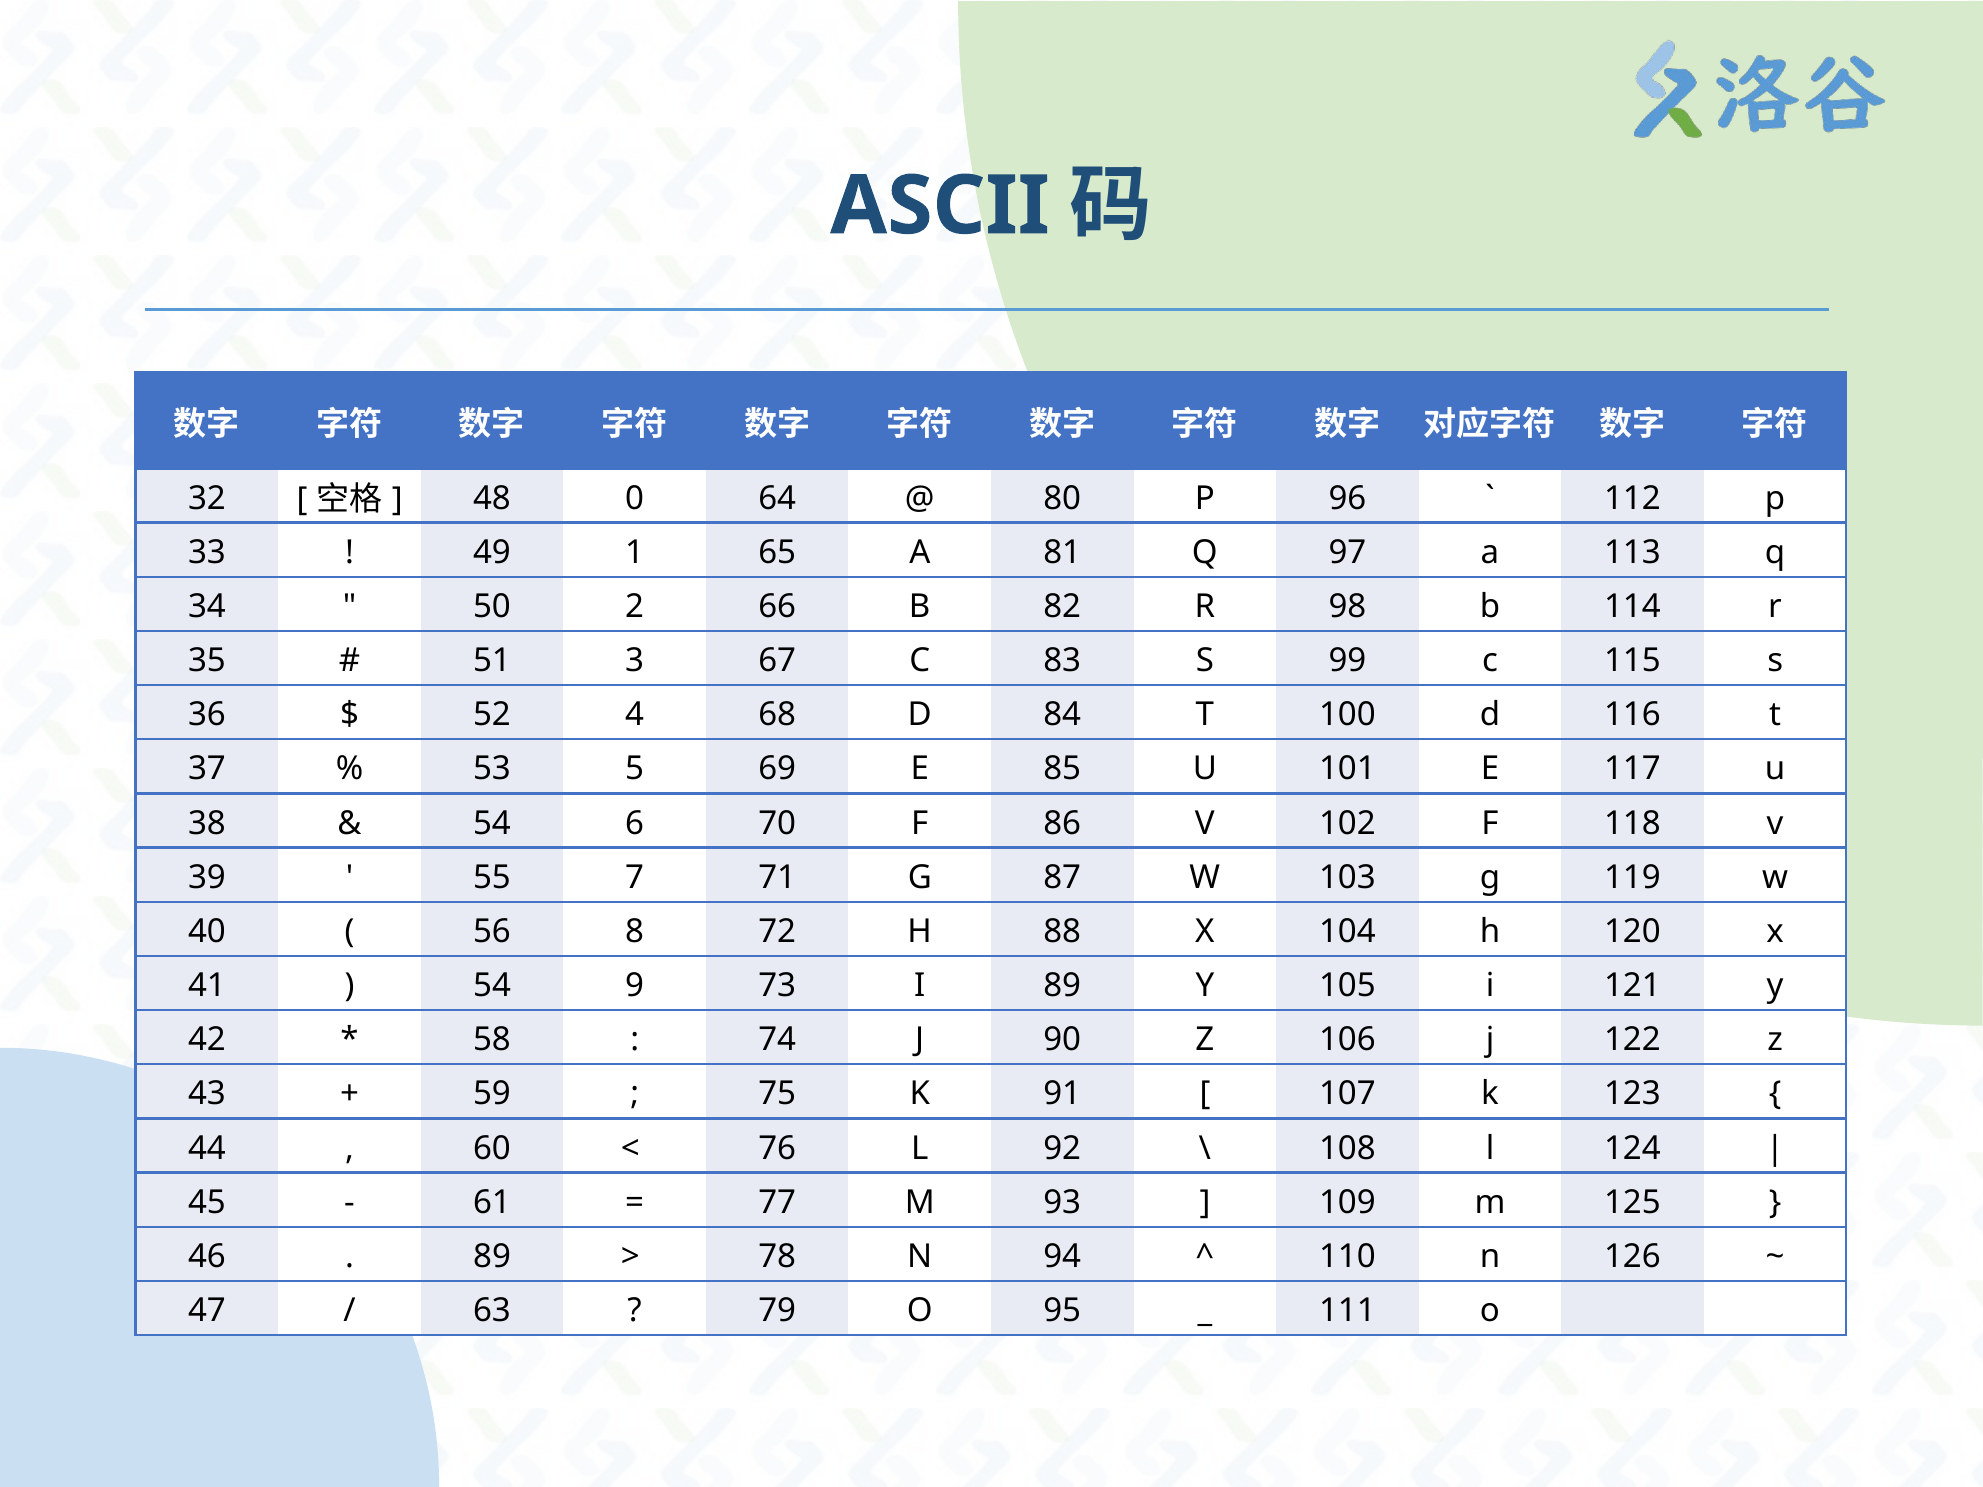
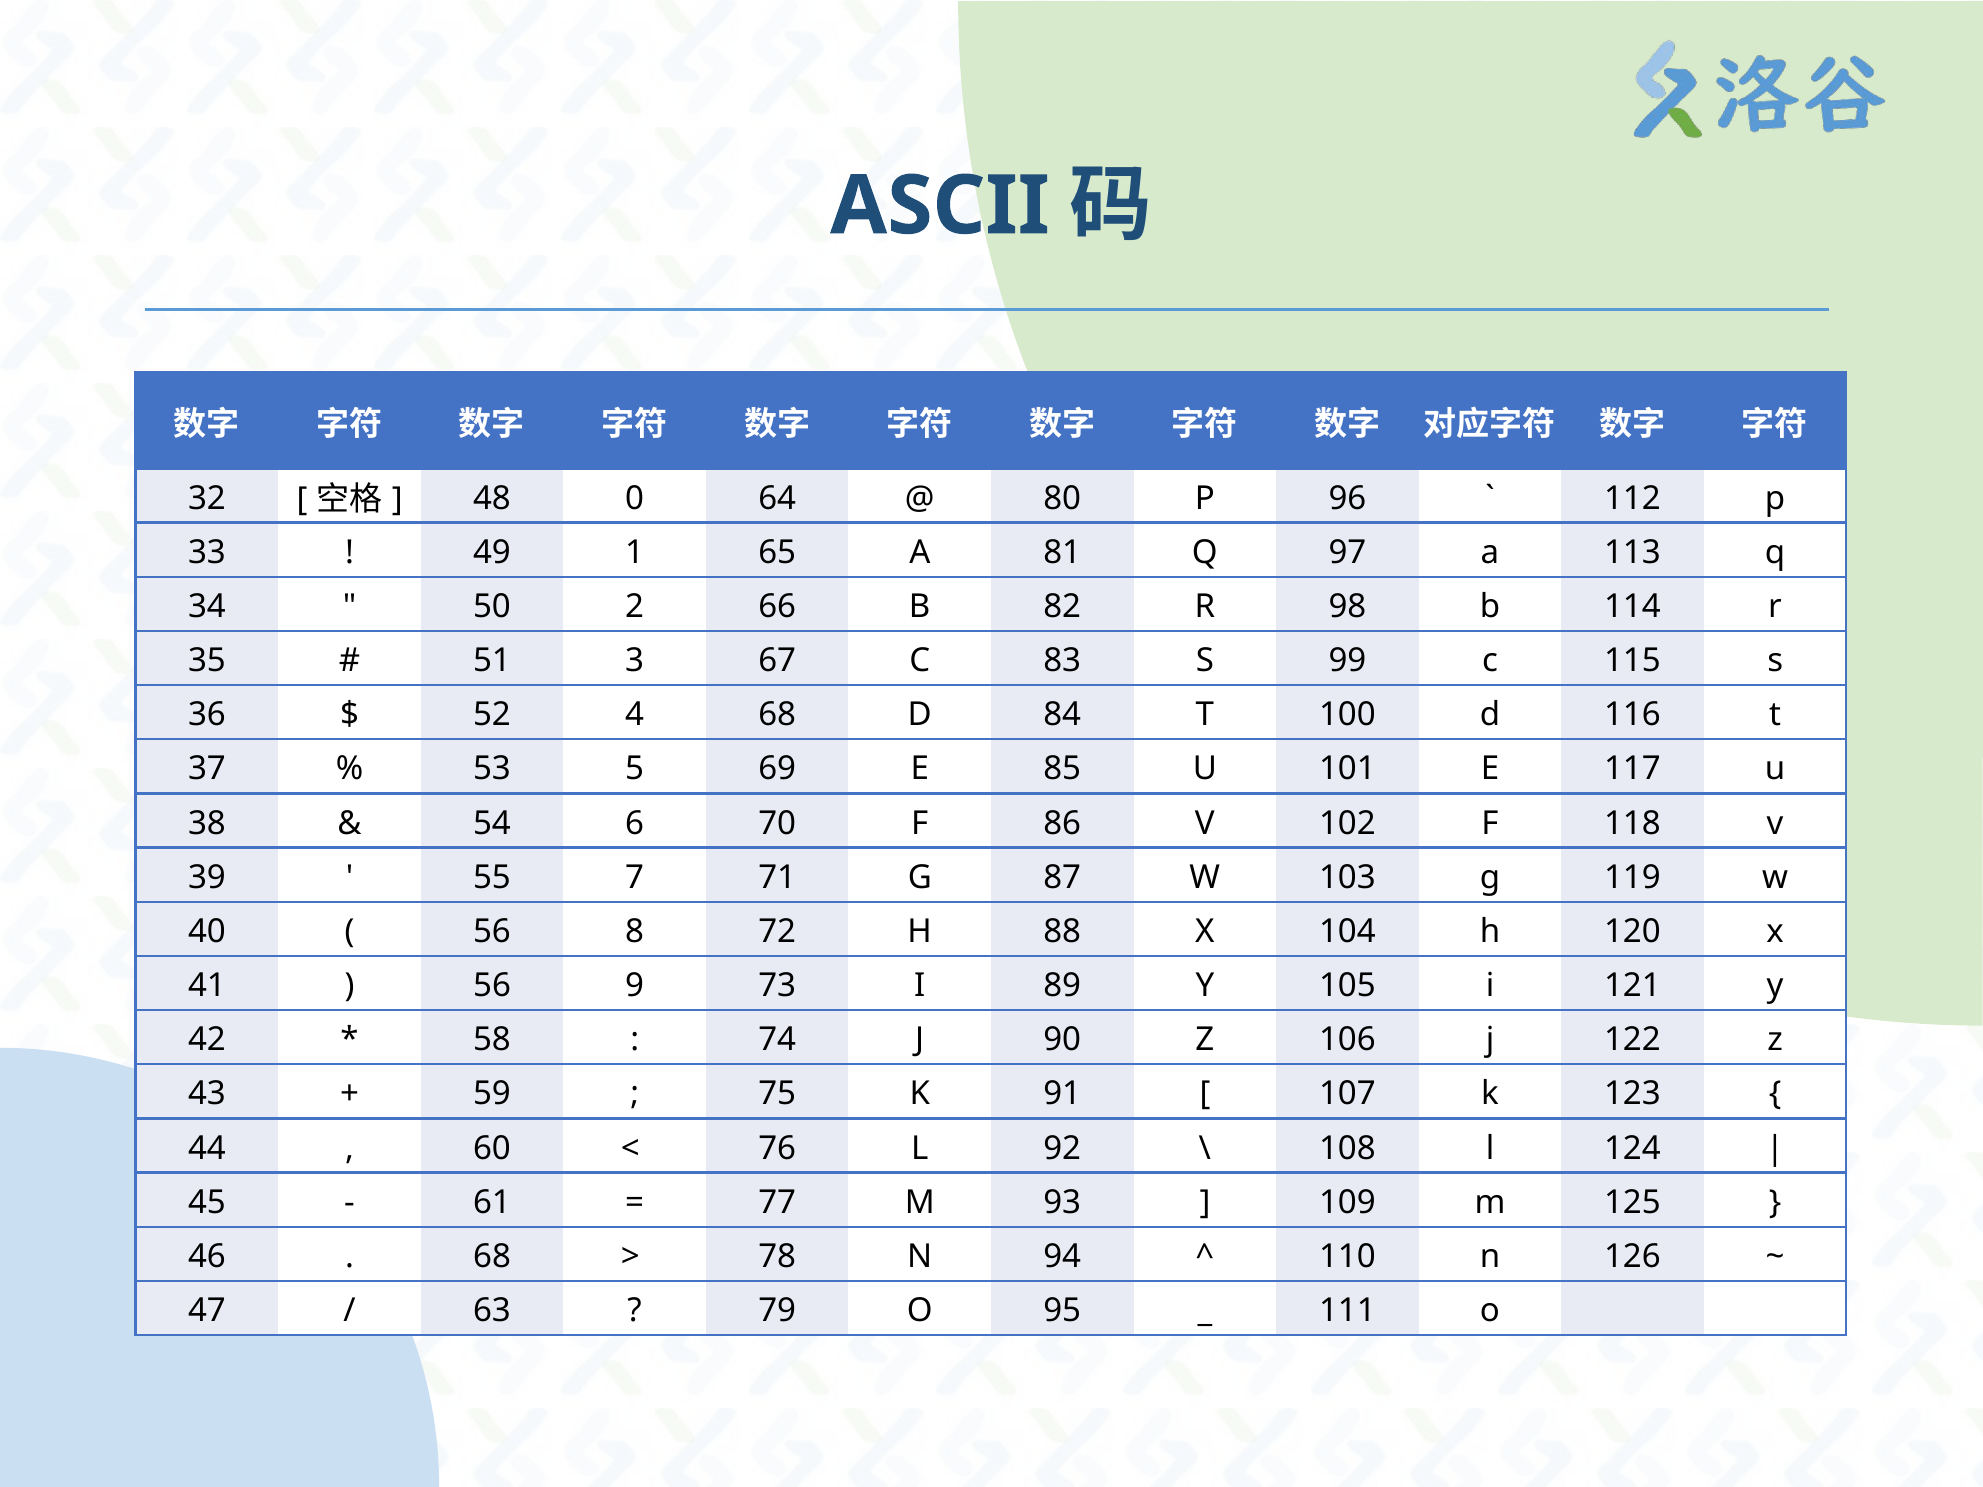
54 at (492, 986): 54 -> 56
89 at (492, 1257): 89 -> 68
